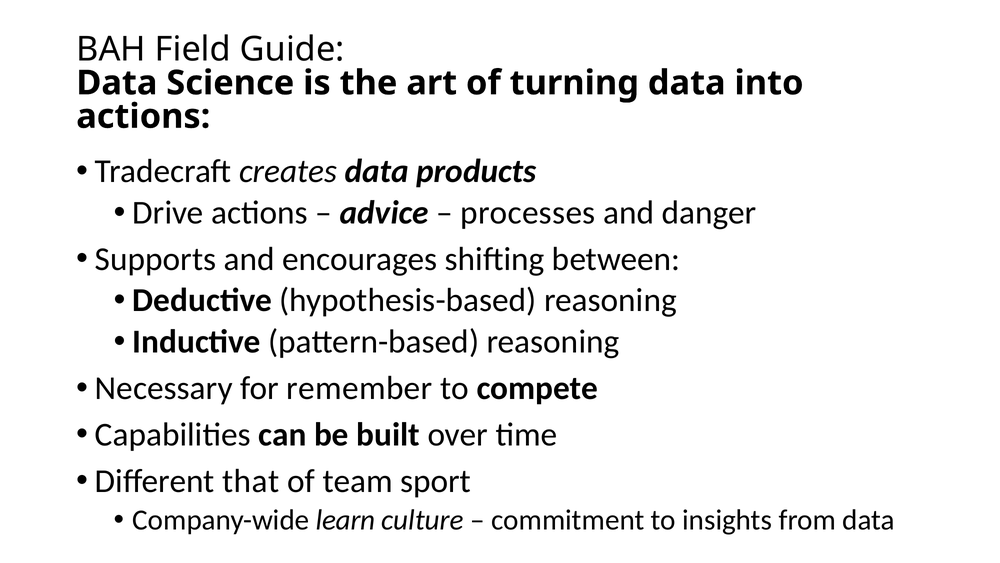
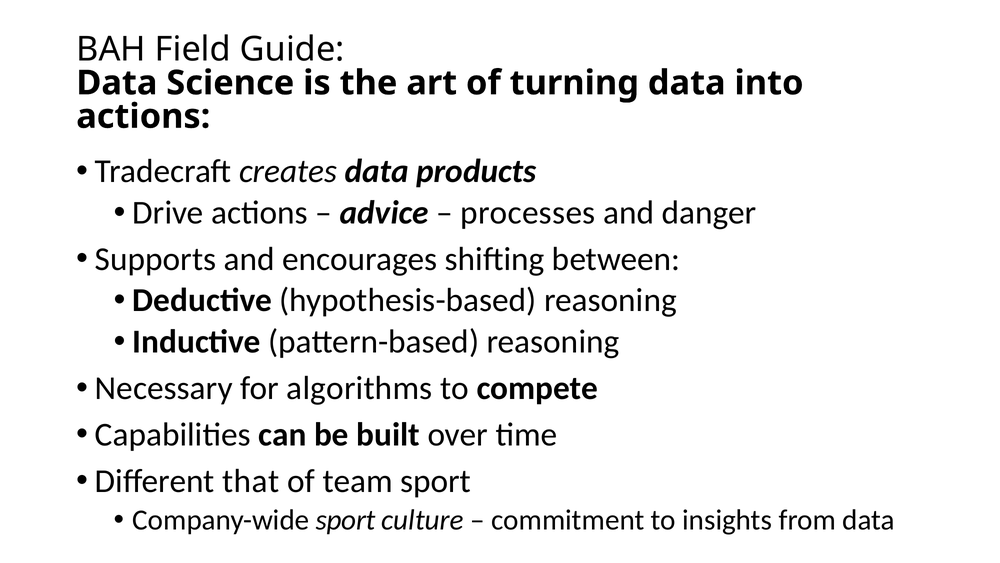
remember: remember -> algorithms
Company-wide learn: learn -> sport
